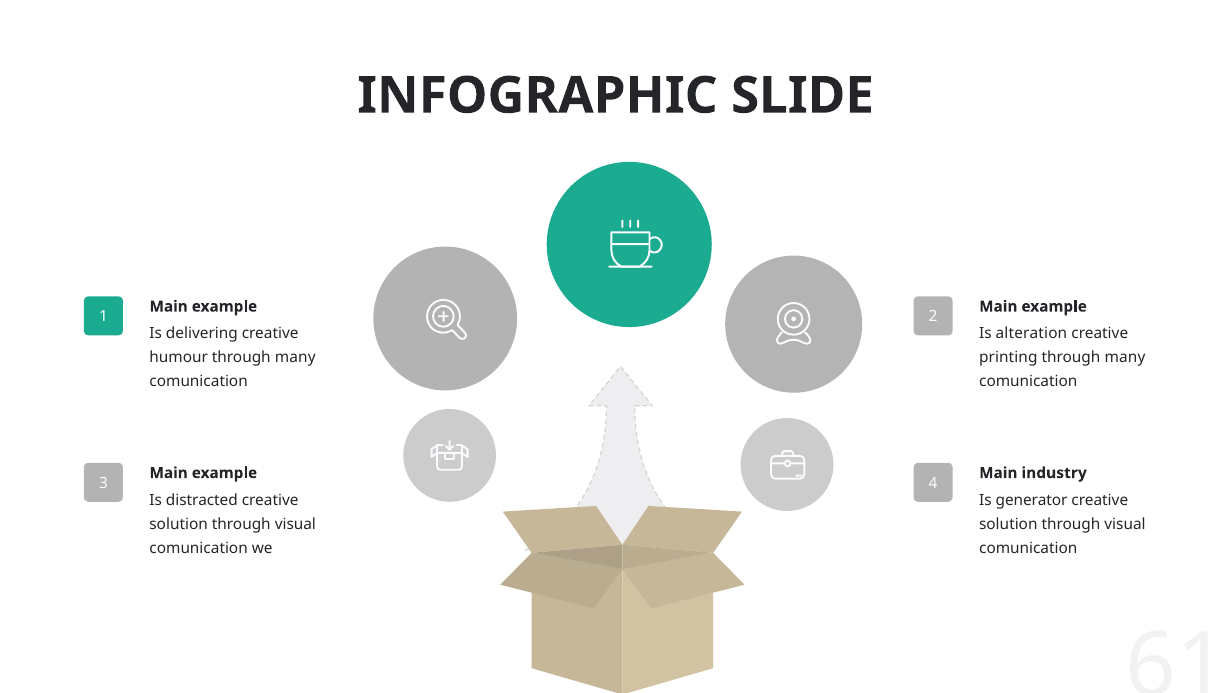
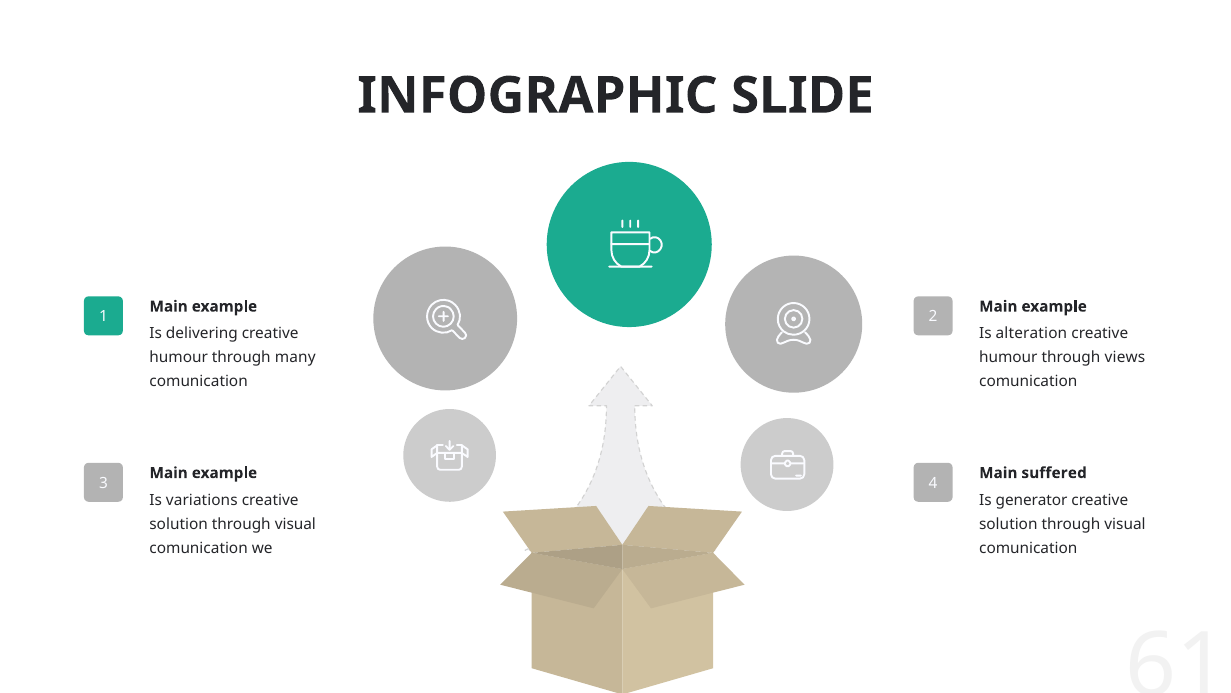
printing at (1008, 357): printing -> humour
many at (1125, 357): many -> views
industry: industry -> suffered
distracted: distracted -> variations
